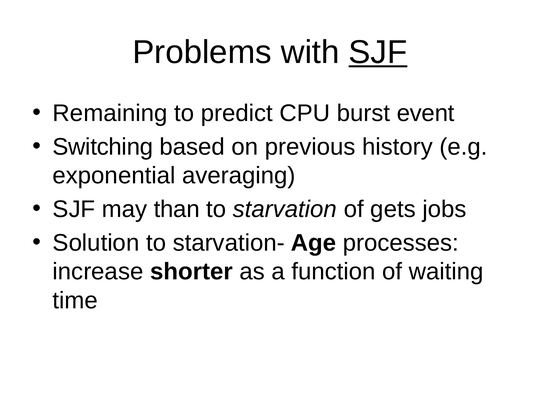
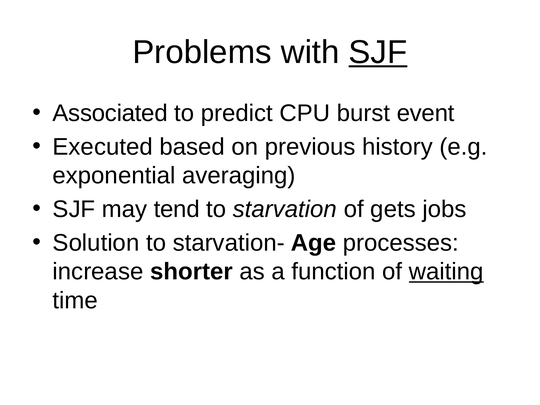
Remaining: Remaining -> Associated
Switching: Switching -> Executed
than: than -> tend
waiting underline: none -> present
